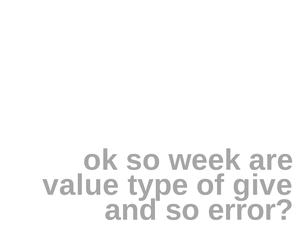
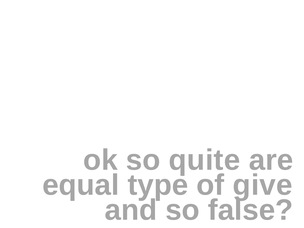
week: week -> quite
value: value -> equal
error: error -> false
